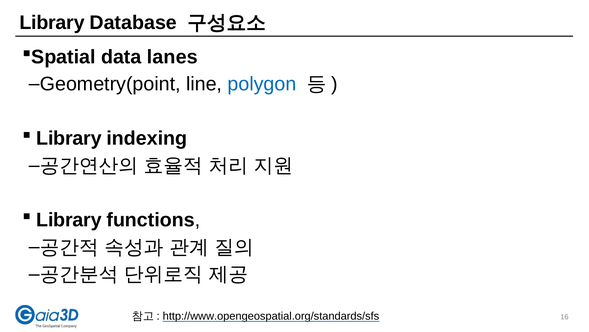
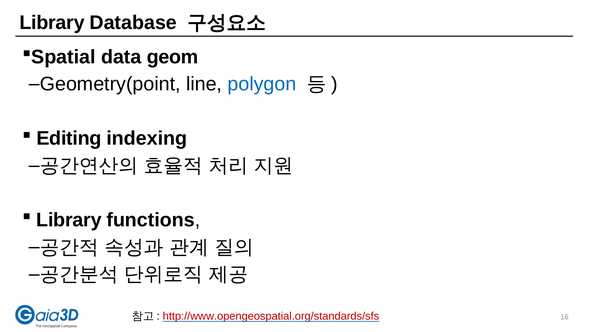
lanes: lanes -> geom
Library at (69, 138): Library -> Editing
http://www.opengeospatial.org/standards/sfs colour: black -> red
